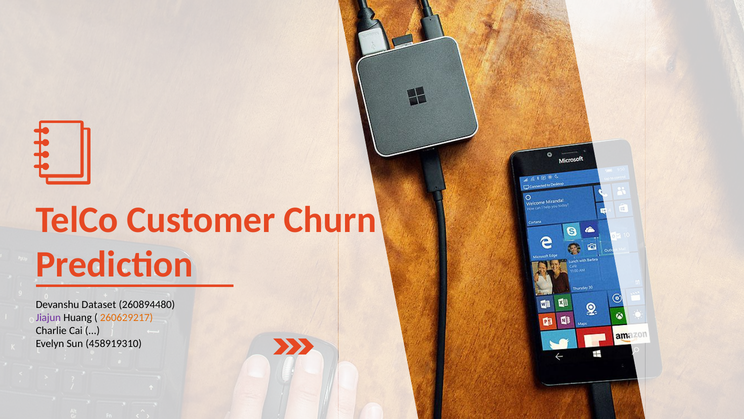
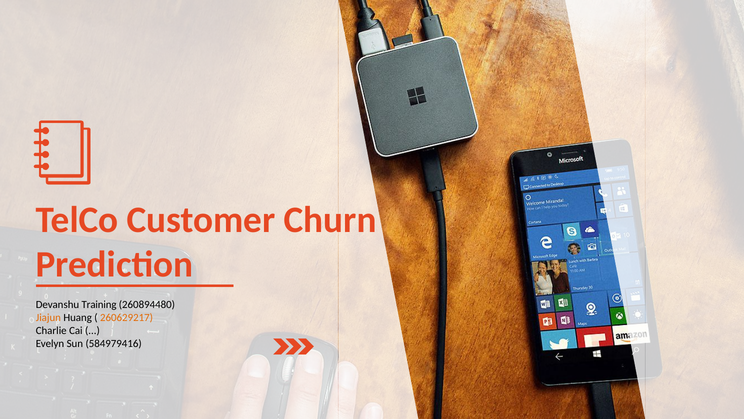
Dataset: Dataset -> Training
Jiajun colour: purple -> orange
458919310: 458919310 -> 584979416
